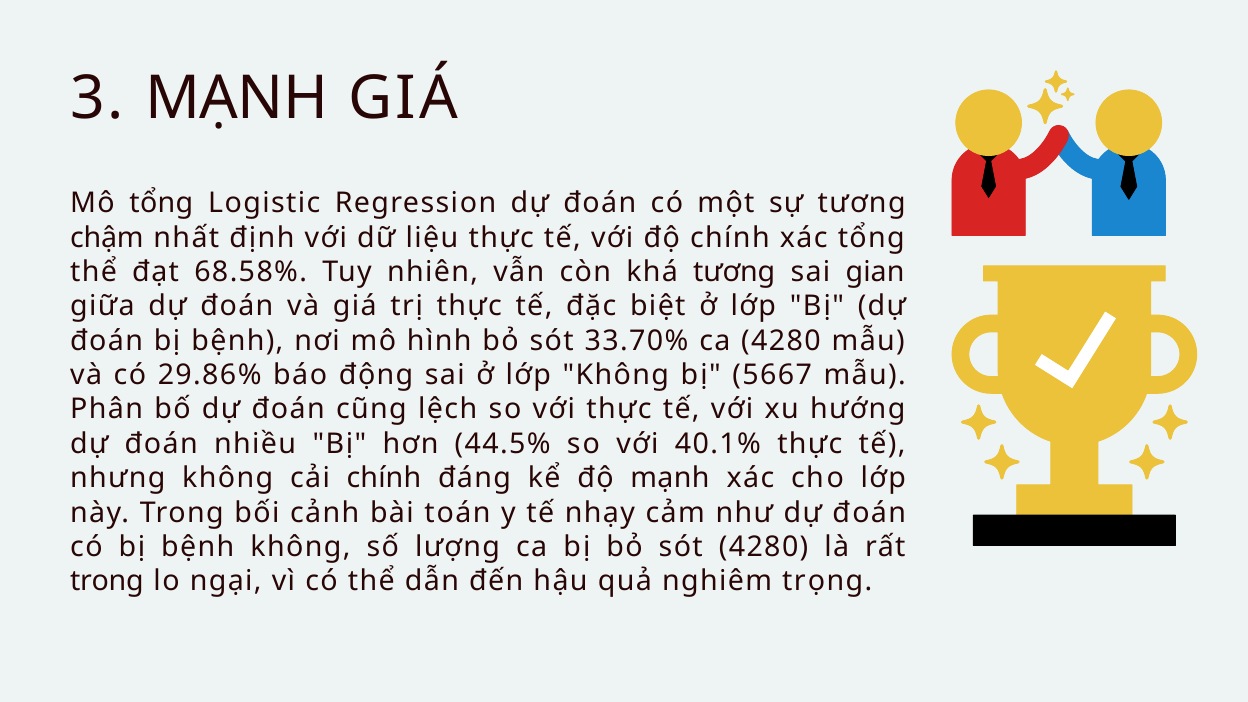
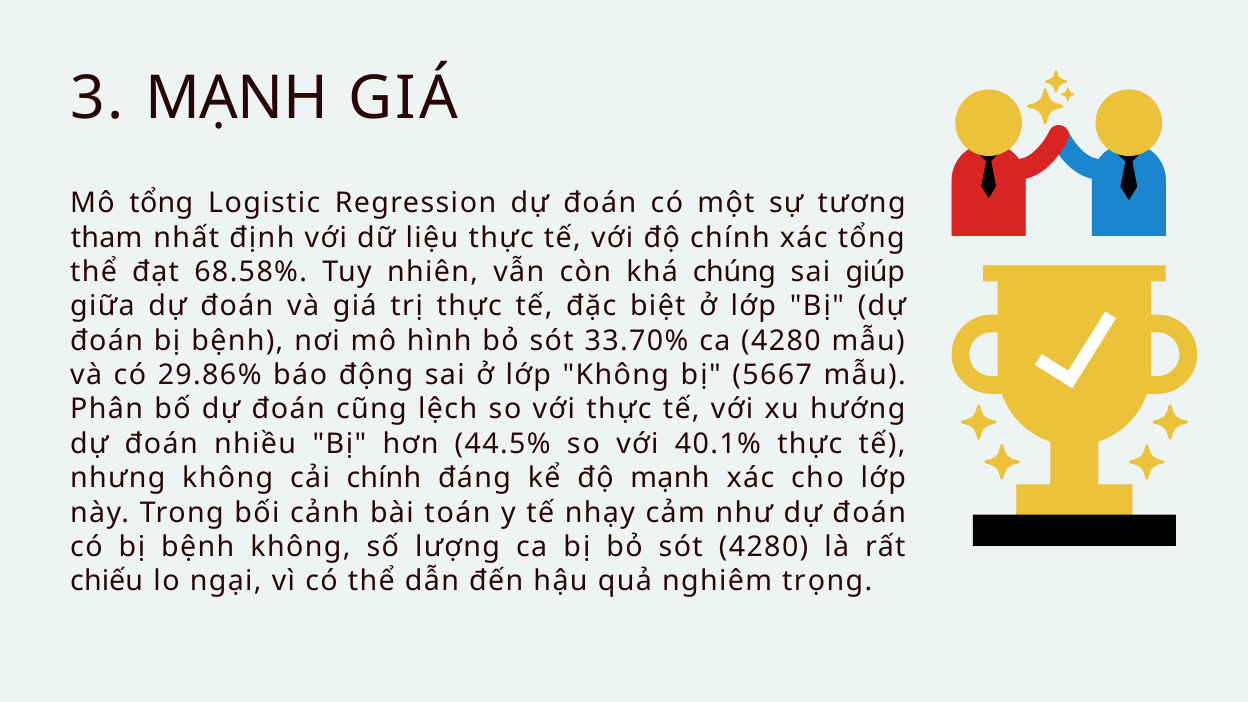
chậm: chậm -> tham
khá tương: tương -> chúng
gian: gian -> giúp
trọng at (107, 581): trọng -> chiếu
